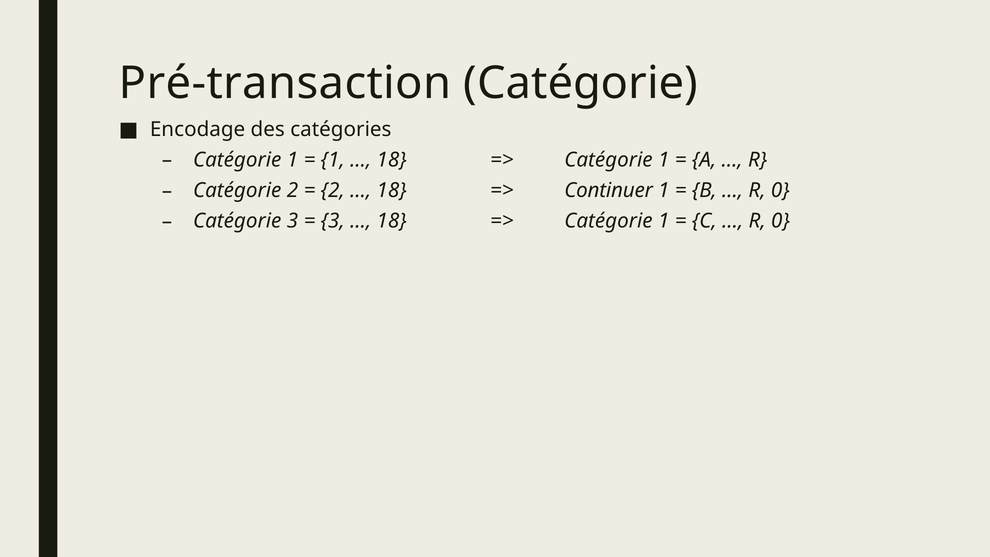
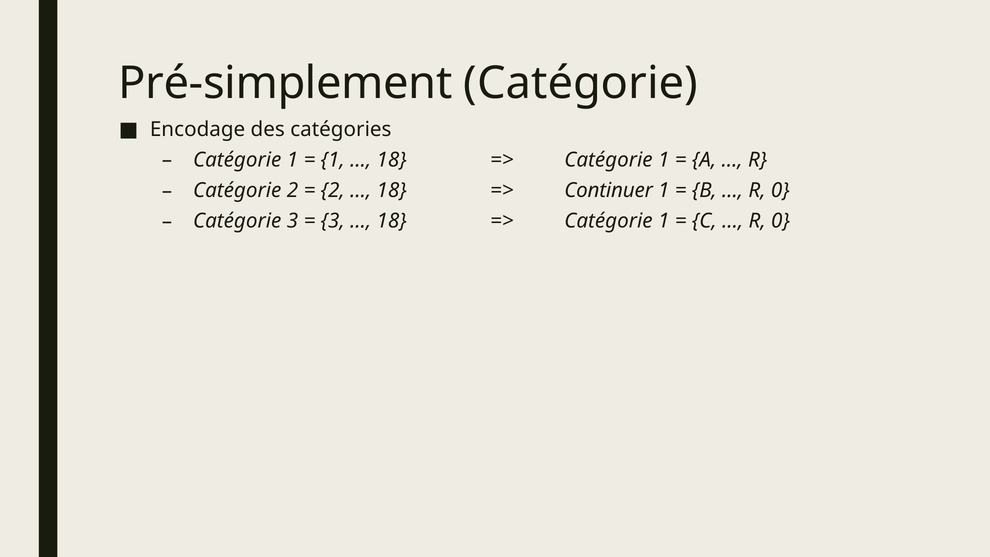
Pré-transaction: Pré-transaction -> Pré-simplement
